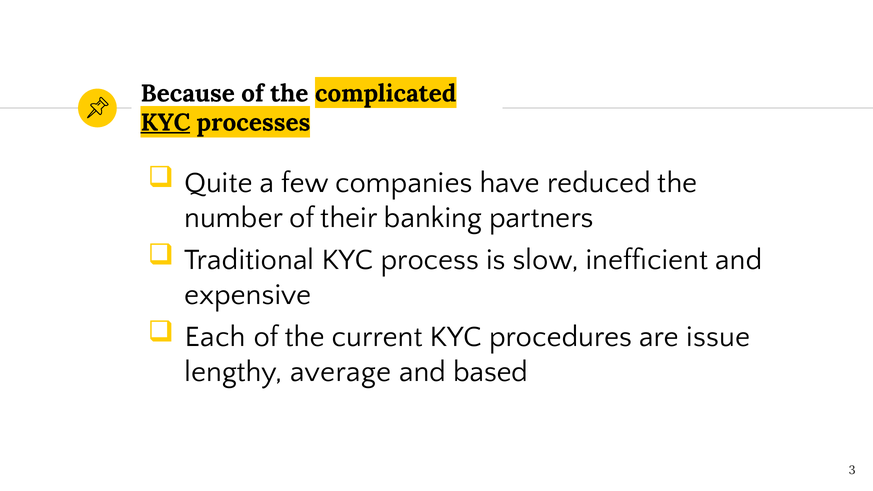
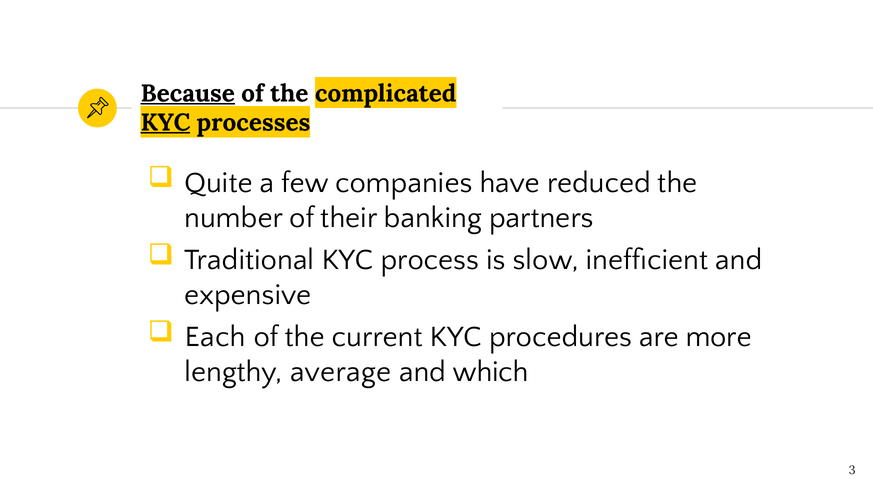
Because underline: none -> present
issue: issue -> more
based: based -> which
